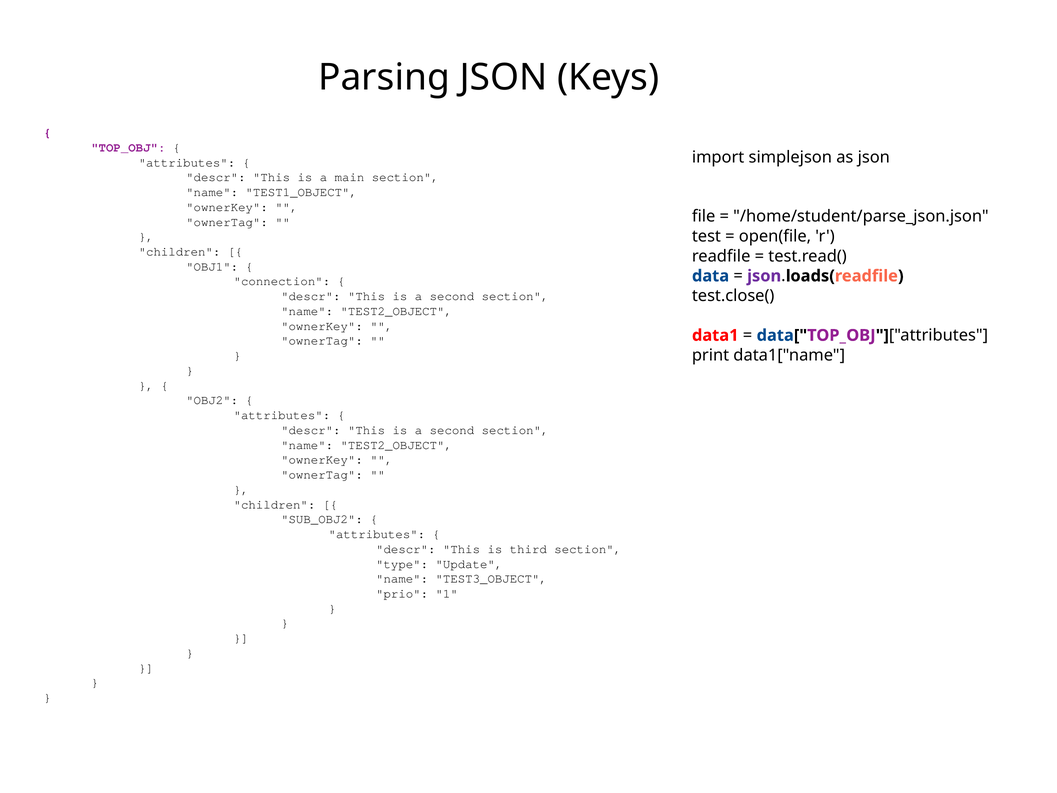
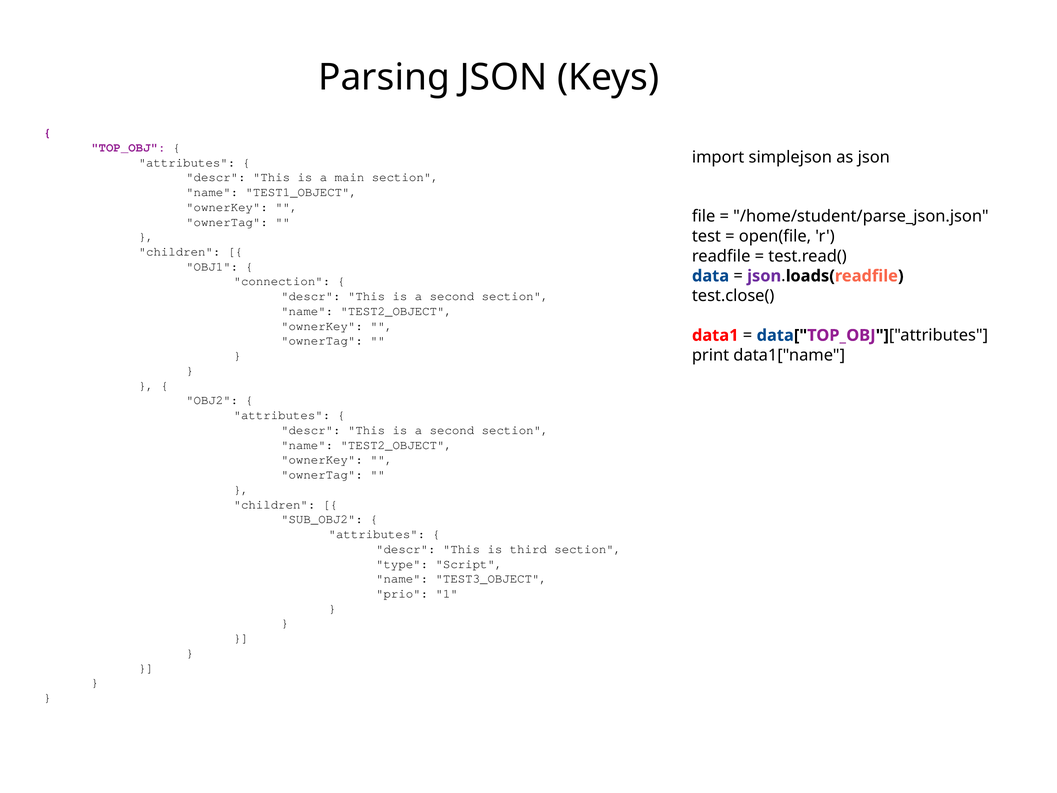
Update: Update -> Script
